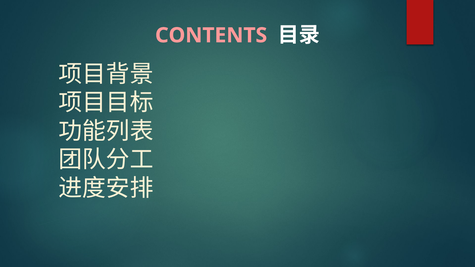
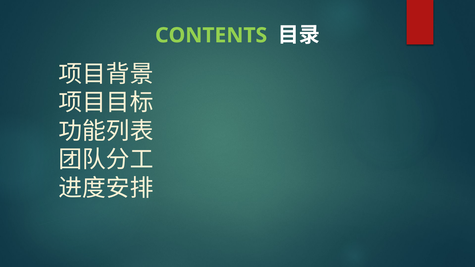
CONTENTS colour: pink -> light green
